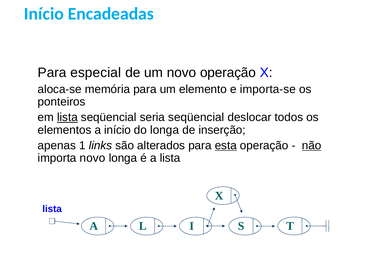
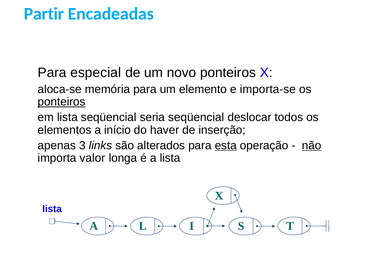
Início at (44, 14): Início -> Partir
novo operação: operação -> ponteiros
ponteiros at (62, 102) underline: none -> present
lista at (67, 117) underline: present -> none
do longa: longa -> haver
1: 1 -> 3
importa novo: novo -> valor
